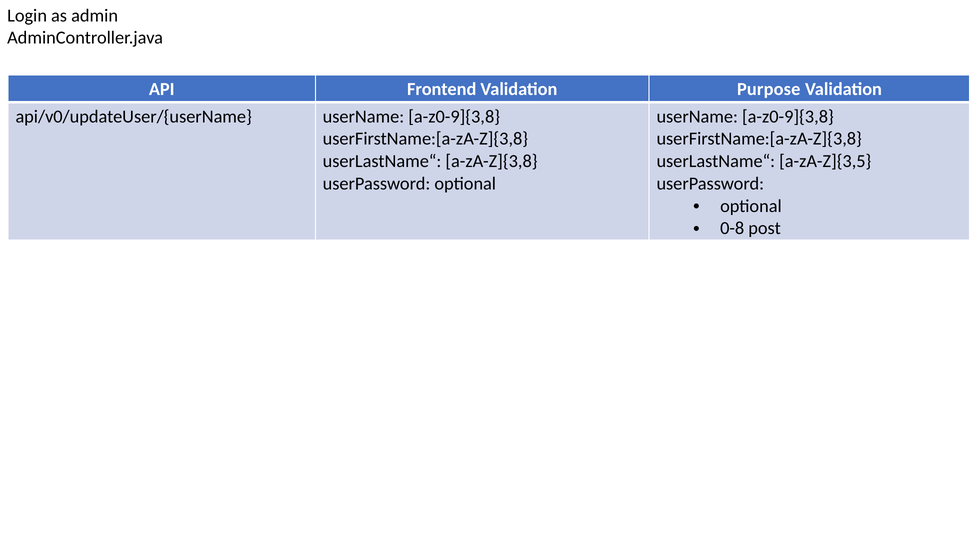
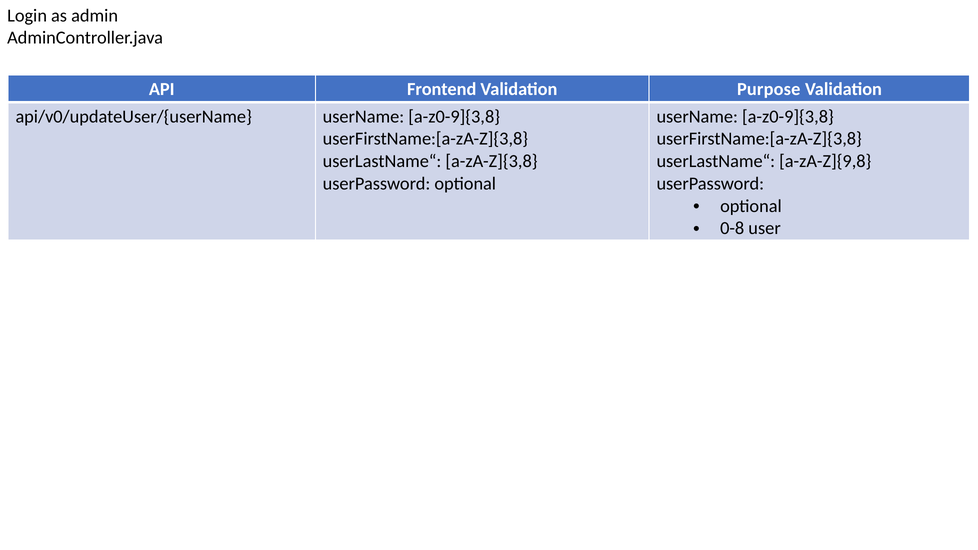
a-zA-Z]{3,5: a-zA-Z]{3,5 -> a-zA-Z]{9,8
post: post -> user
